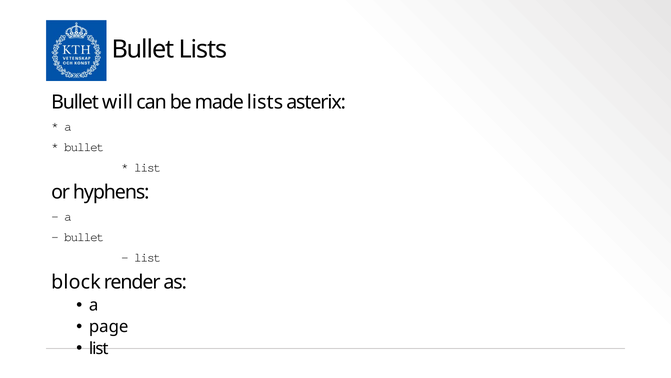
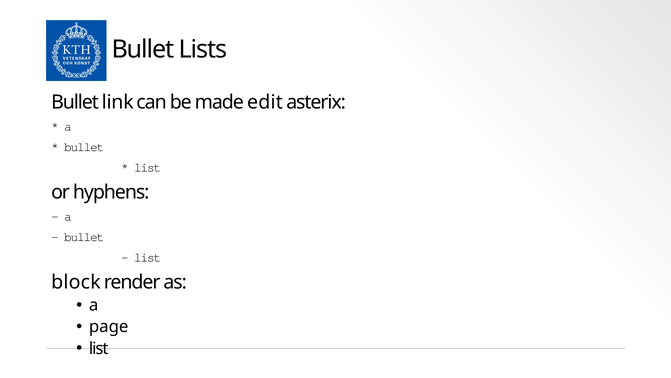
will: will -> link
made lists: lists -> edit
